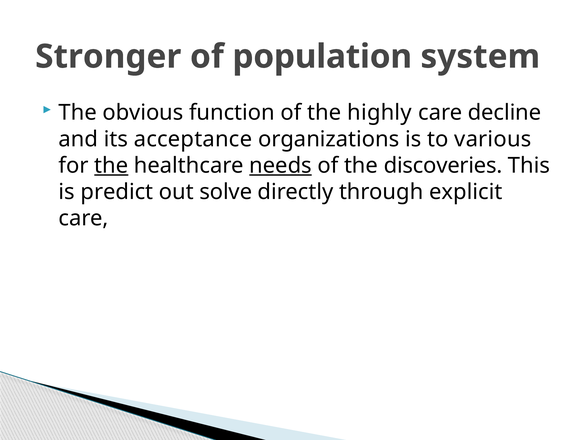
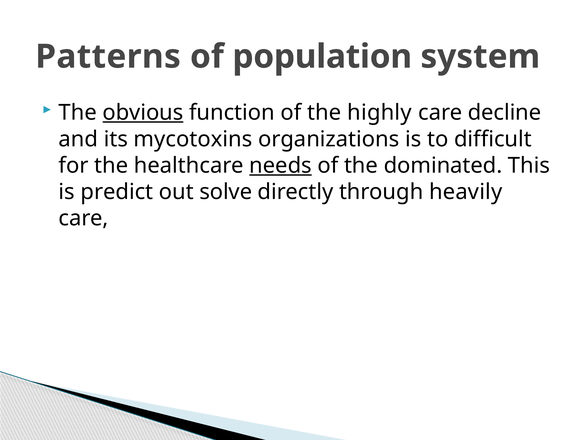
Stronger: Stronger -> Patterns
obvious underline: none -> present
acceptance: acceptance -> mycotoxins
various: various -> difficult
the at (111, 166) underline: present -> none
discoveries: discoveries -> dominated
explicit: explicit -> heavily
